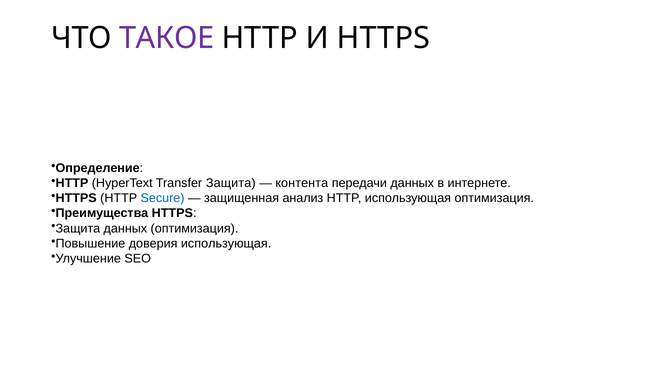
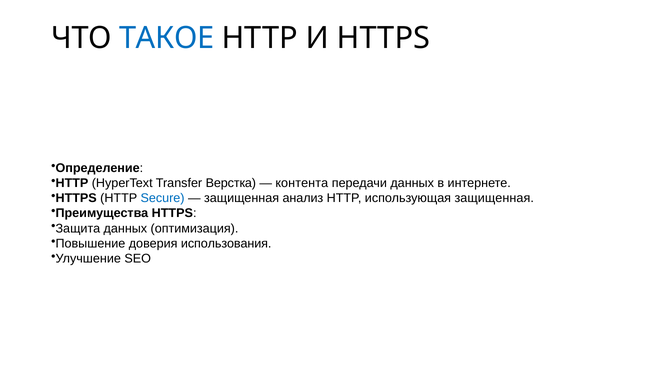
ТАКОЕ colour: purple -> blue
Transfer Защита: Защита -> Верстка
использующая оптимизация: оптимизация -> защищенная
доверия использующая: использующая -> использования
